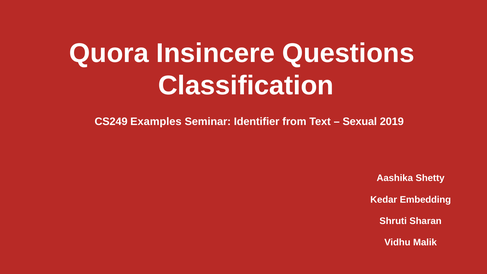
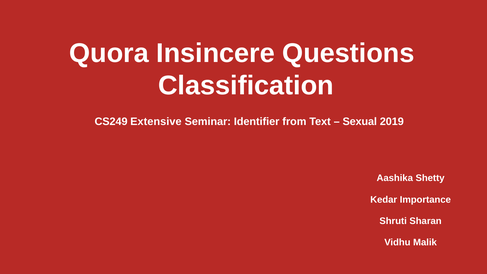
Examples: Examples -> Extensive
Embedding: Embedding -> Importance
